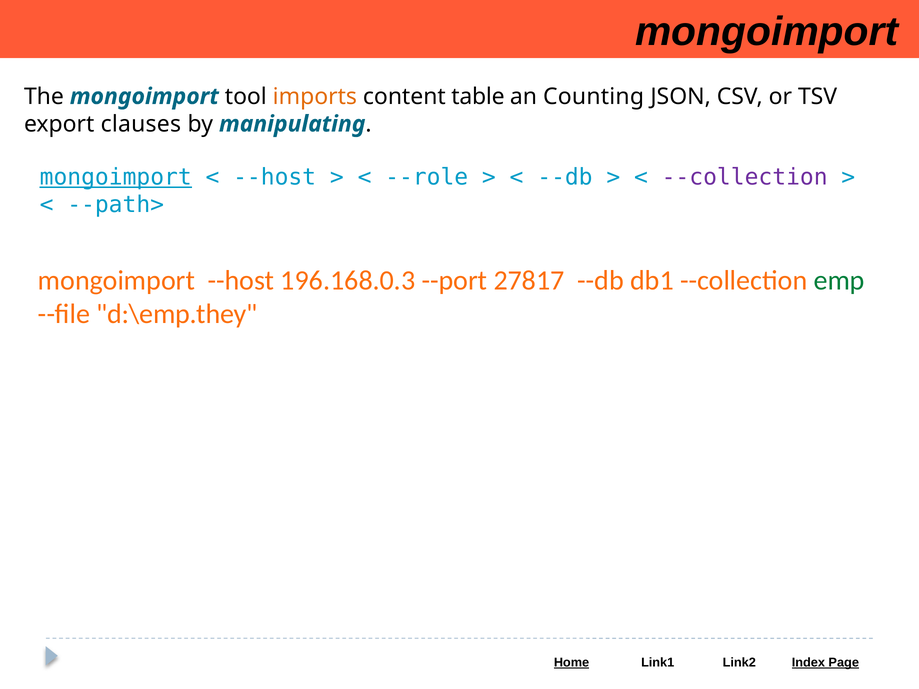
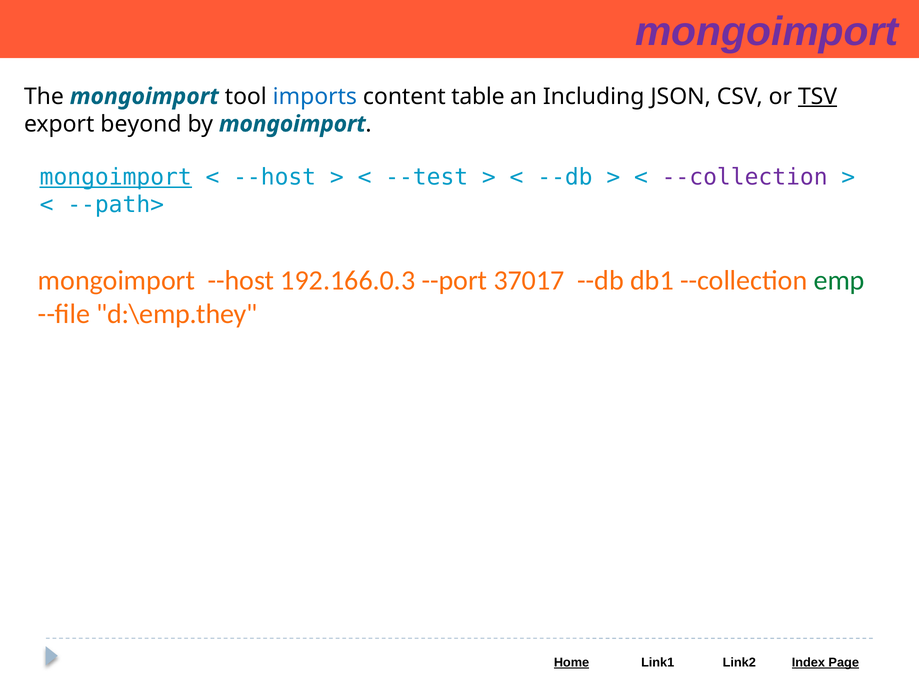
mongoimport at (767, 32) colour: black -> purple
imports colour: orange -> blue
Counting: Counting -> Including
TSV underline: none -> present
clauses: clauses -> beyond
by manipulating: manipulating -> mongoimport
--role: --role -> --test
196.168.0.3: 196.168.0.3 -> 192.166.0.3
27817: 27817 -> 37017
